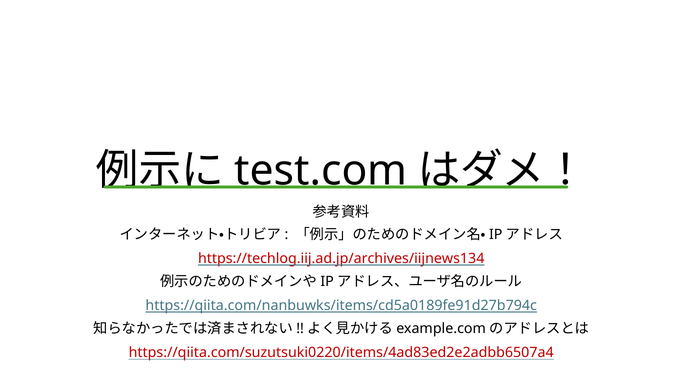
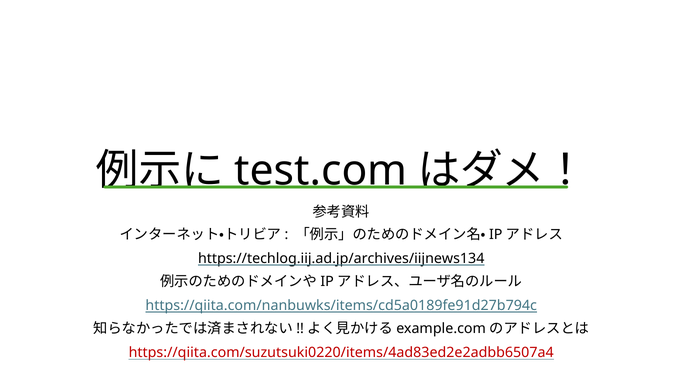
https://techlog.iij.ad.jp/archives/iijnews134 colour: red -> black
